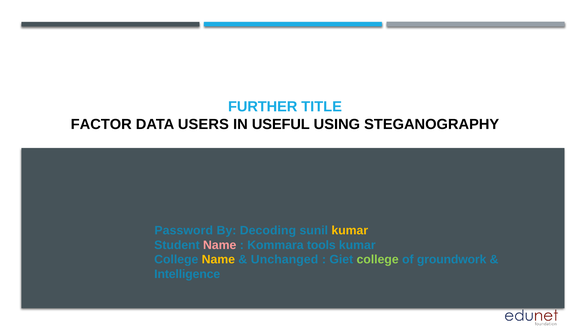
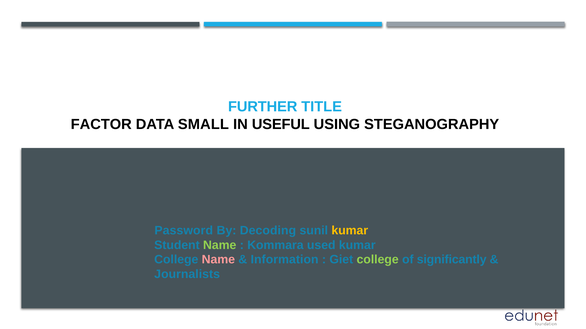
USERS: USERS -> SMALL
Name at (220, 245) colour: pink -> light green
tools: tools -> used
Name at (218, 260) colour: yellow -> pink
Unchanged: Unchanged -> Information
groundwork: groundwork -> significantly
Intelligence: Intelligence -> Journalists
